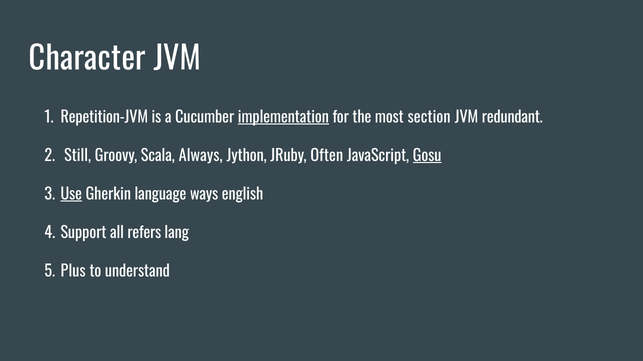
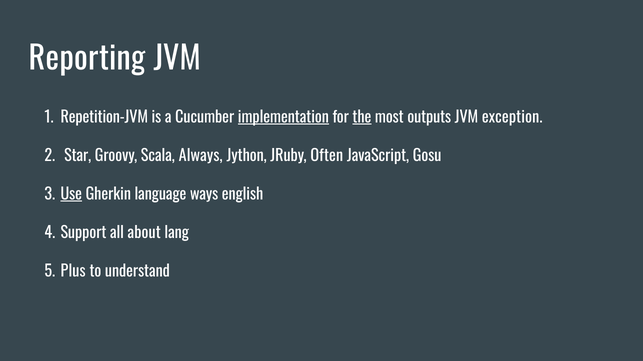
Character: Character -> Reporting
the underline: none -> present
section: section -> outputs
redundant: redundant -> exception
Still: Still -> Star
Gosu underline: present -> none
refers: refers -> about
